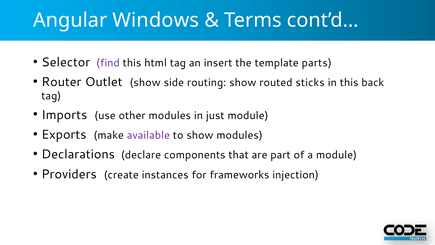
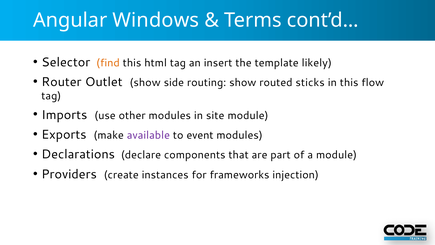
find colour: purple -> orange
parts: parts -> likely
back: back -> flow
just: just -> site
to show: show -> event
